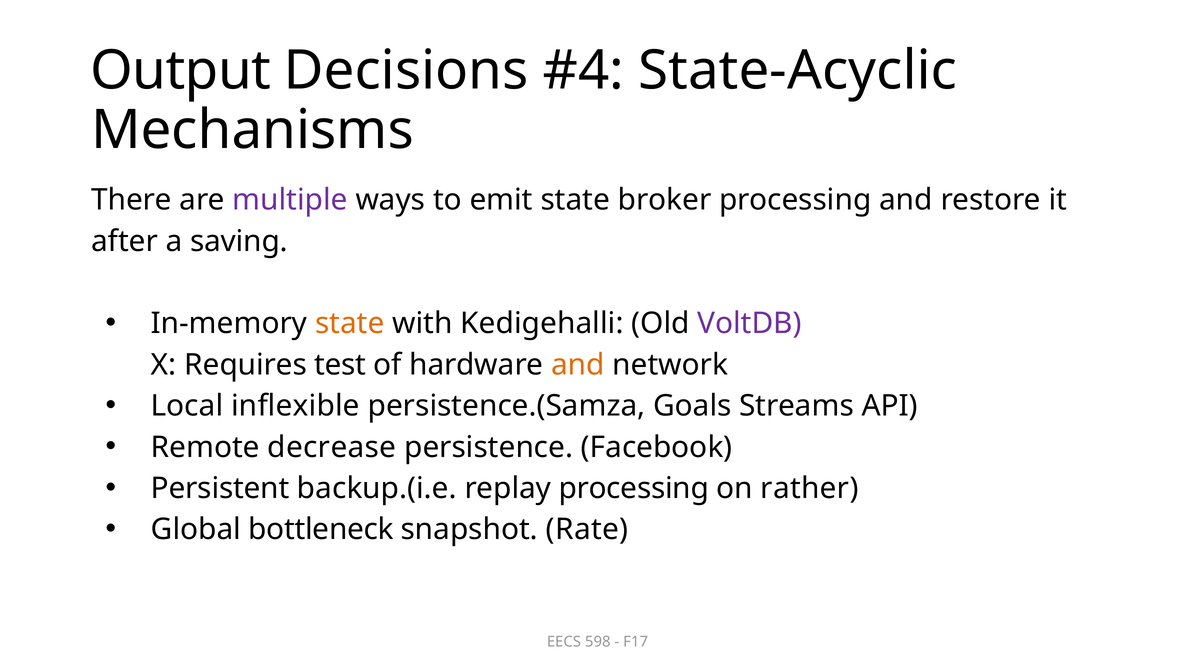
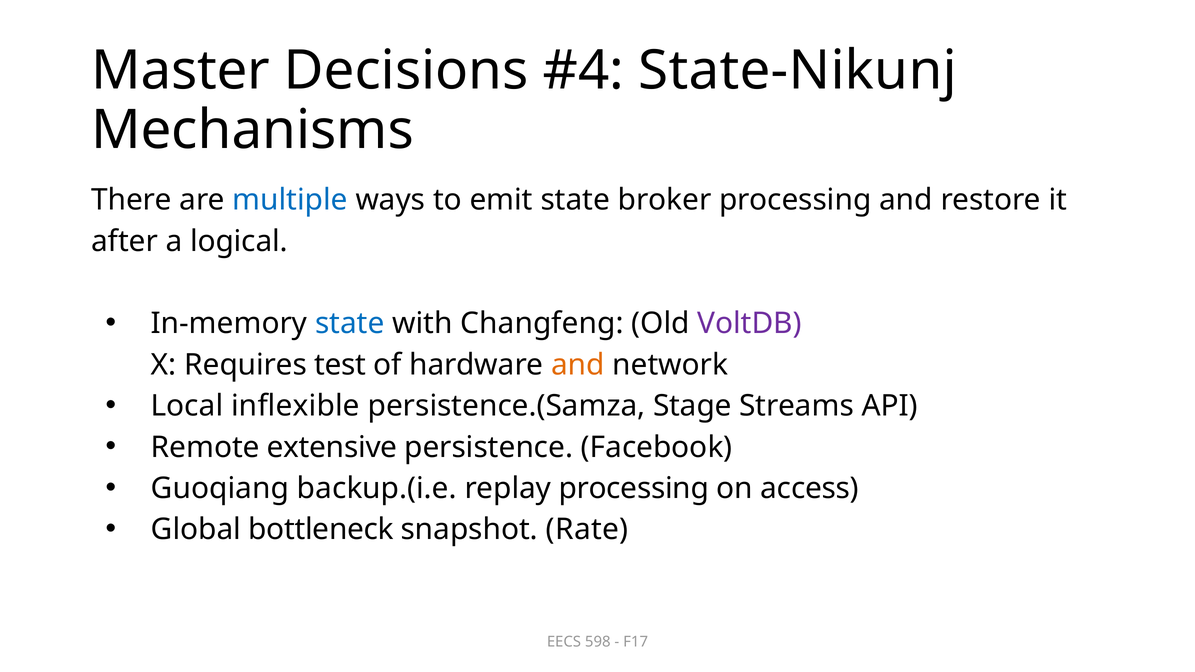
Output: Output -> Master
State-Acyclic: State-Acyclic -> State-Nikunj
multiple colour: purple -> blue
saving: saving -> logical
state at (350, 324) colour: orange -> blue
Kedigehalli: Kedigehalli -> Changfeng
Goals: Goals -> Stage
decrease: decrease -> extensive
Persistent: Persistent -> Guoqiang
rather: rather -> access
